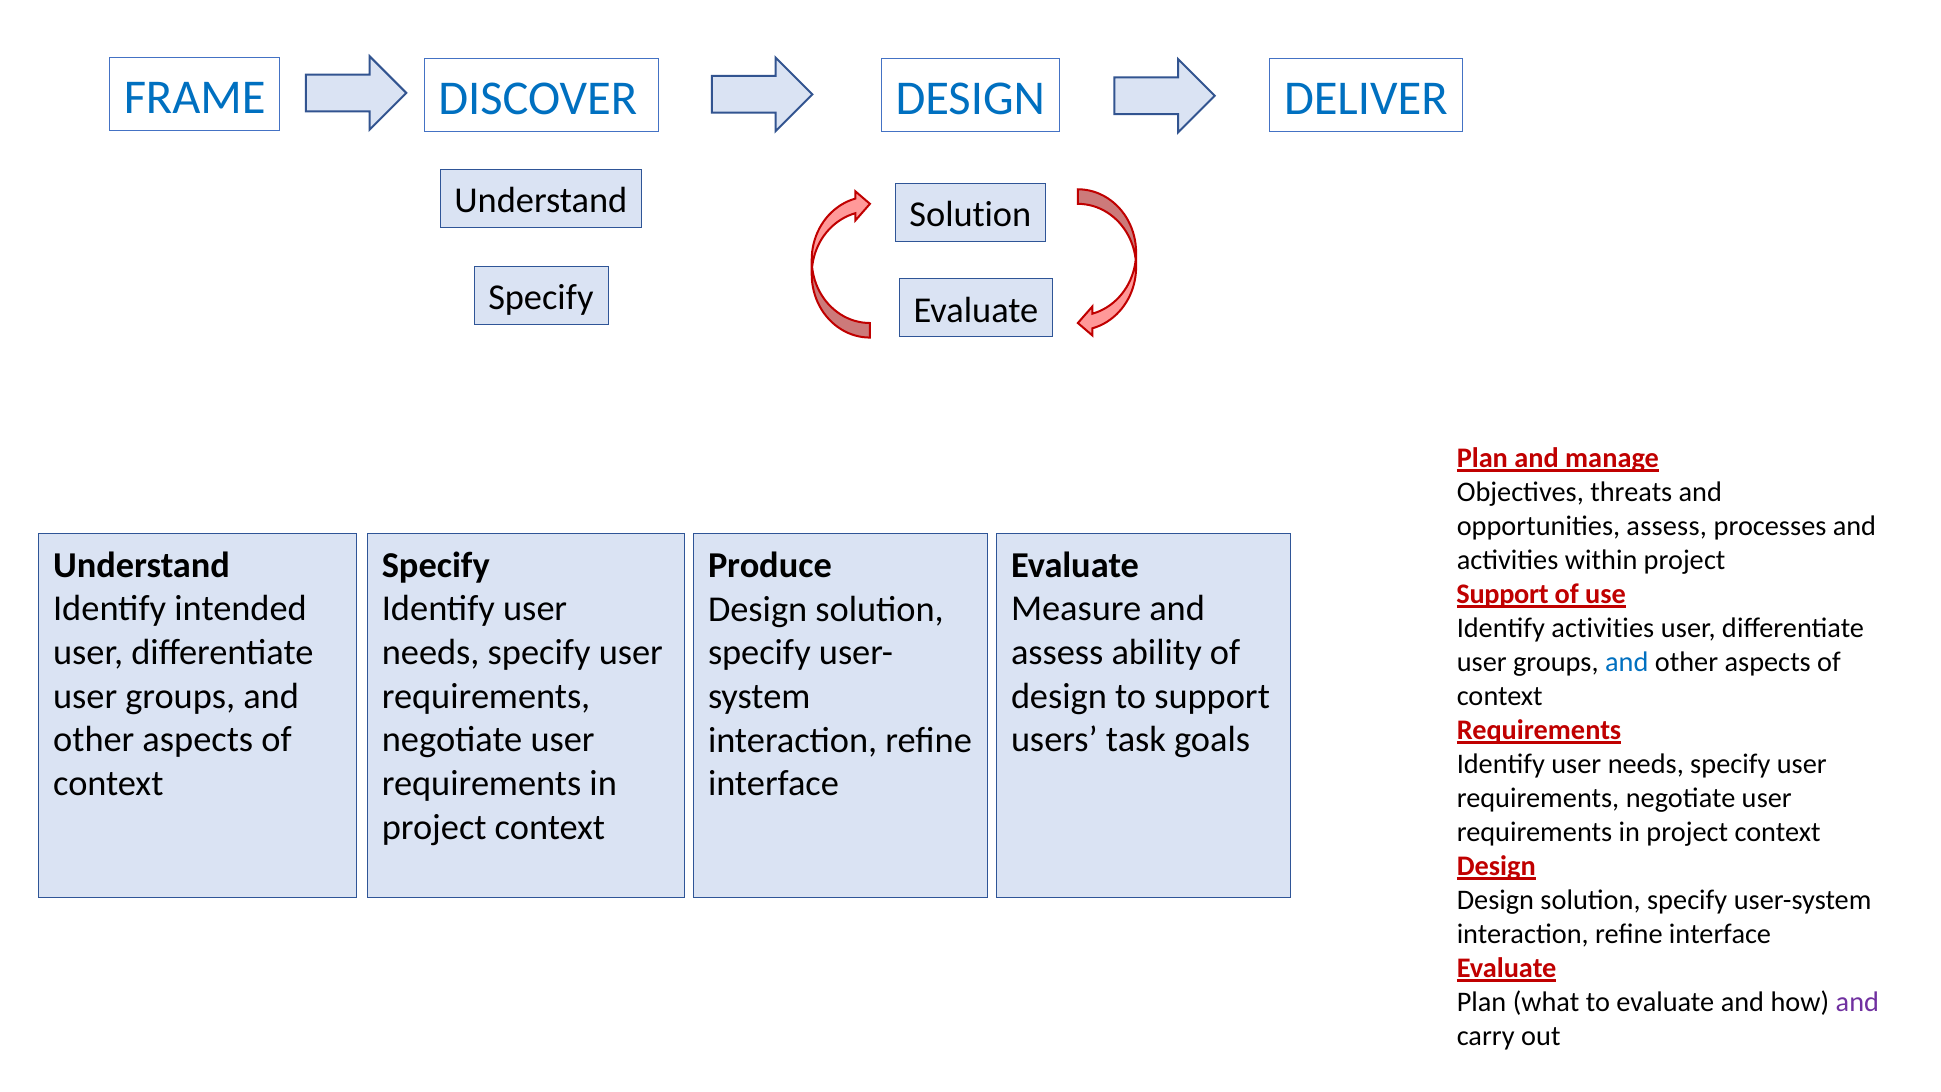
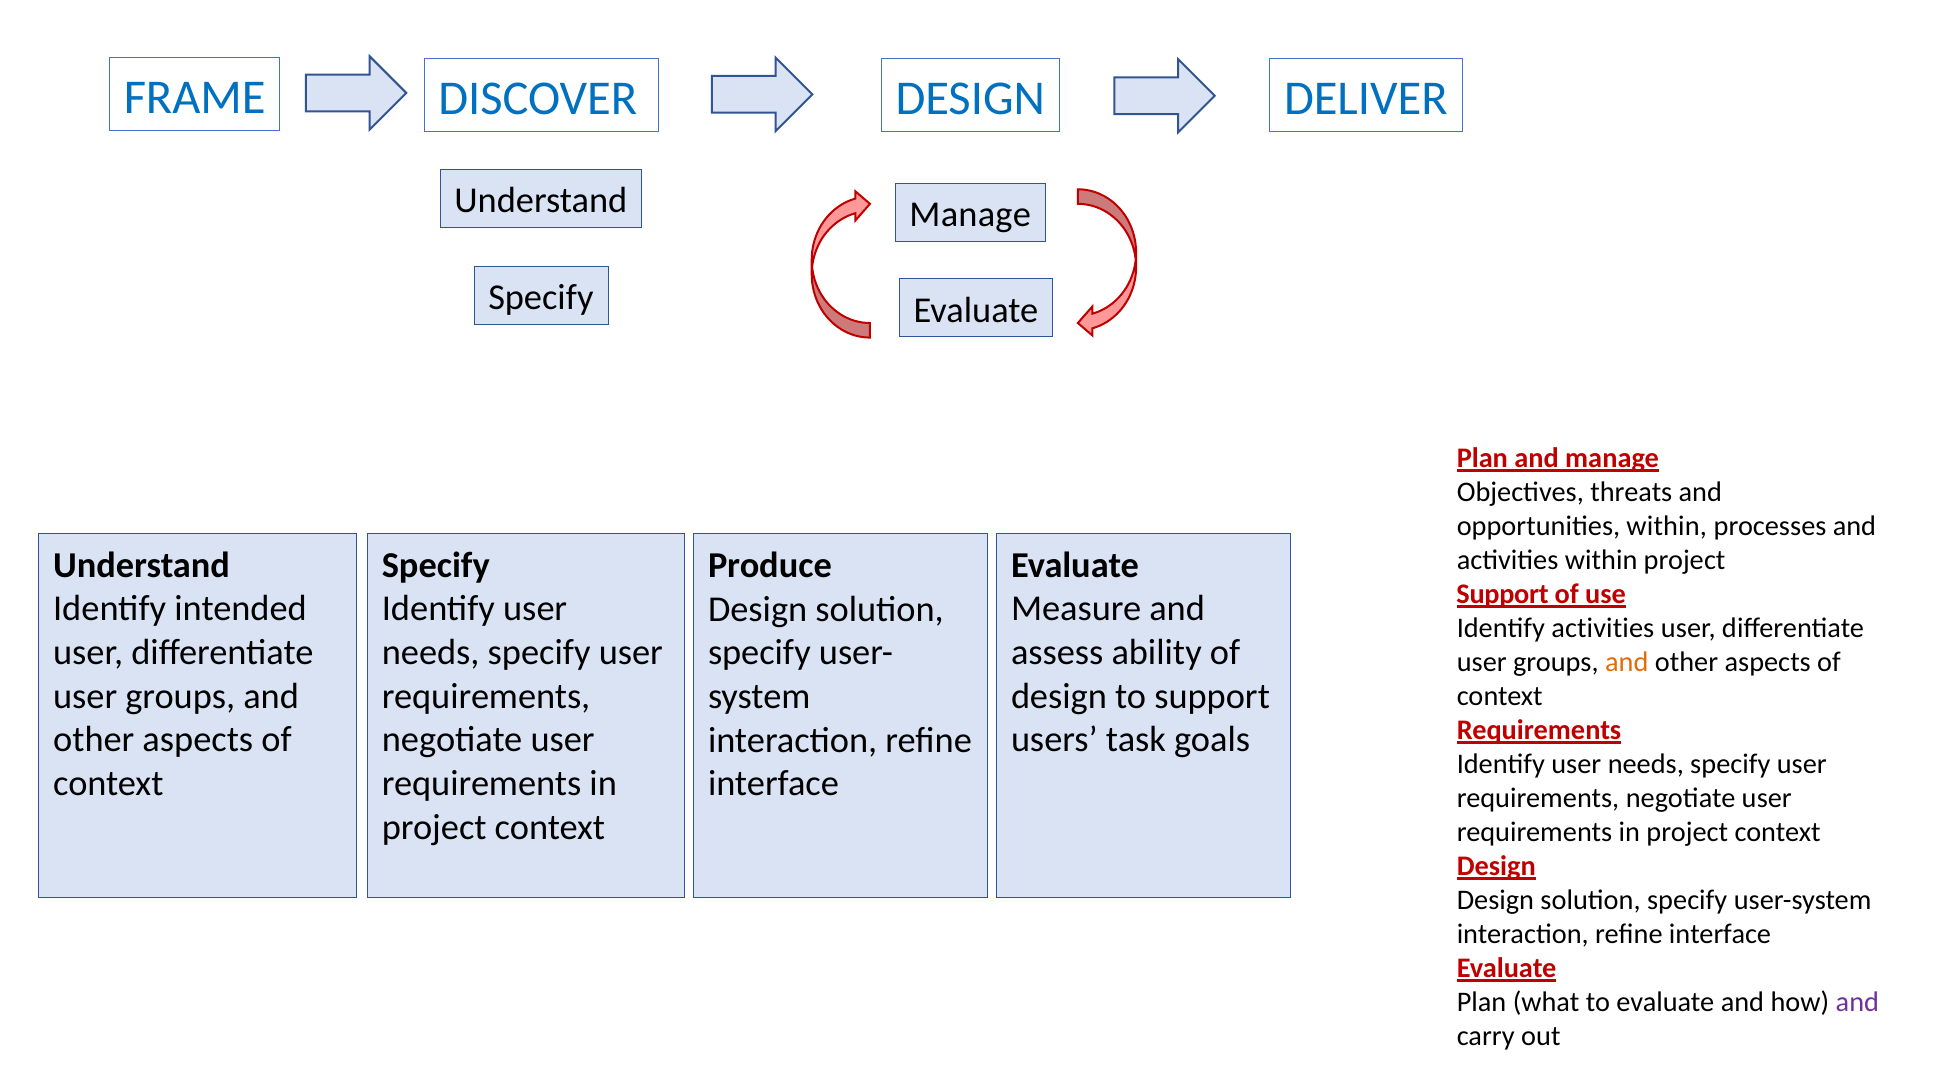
Solution at (970, 215): Solution -> Manage
opportunities assess: assess -> within
and at (1627, 662) colour: blue -> orange
